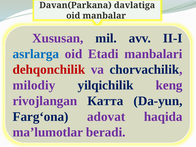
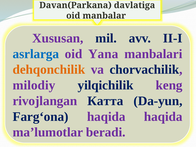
Etadi: Etadi -> Yana
dehqonchilik colour: red -> orange
Farg‘ona adovat: adovat -> haqida
